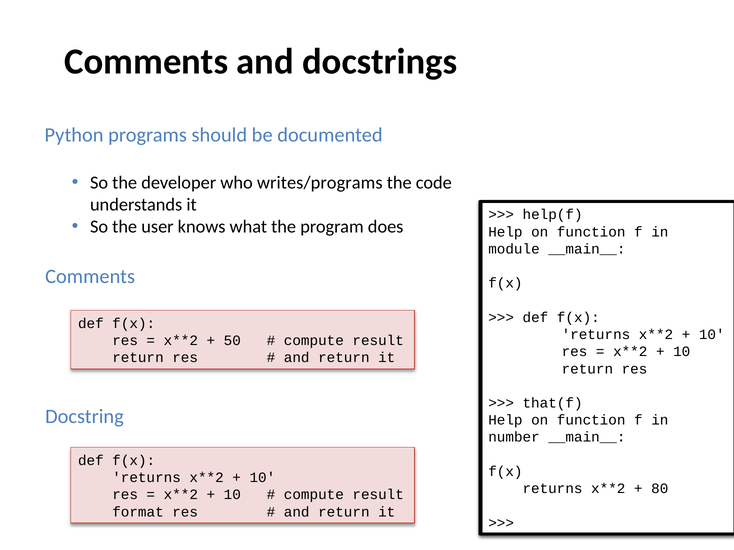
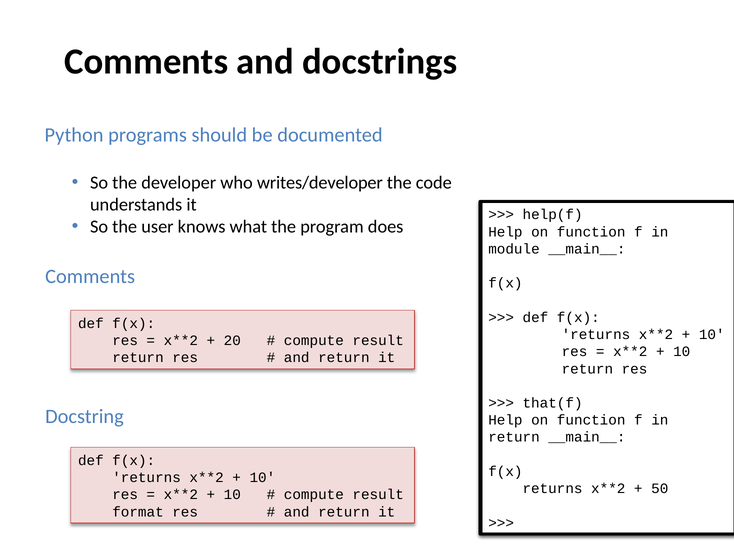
writes/programs: writes/programs -> writes/developer
50: 50 -> 20
number at (514, 438): number -> return
80: 80 -> 50
